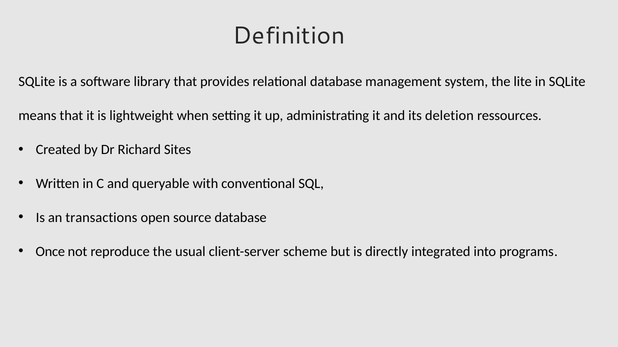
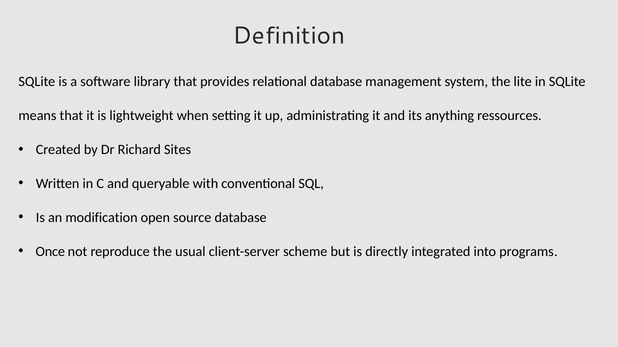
deletion: deletion -> anything
transactions: transactions -> modification
